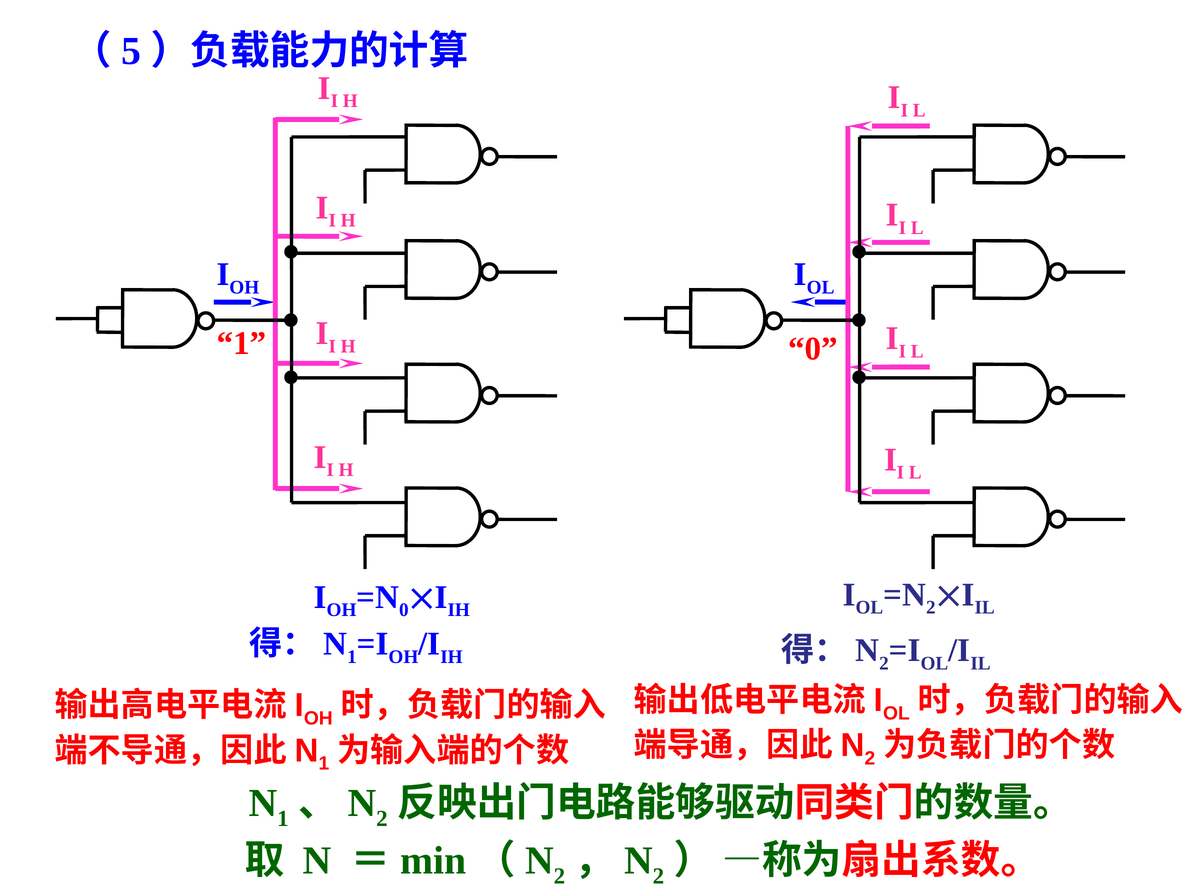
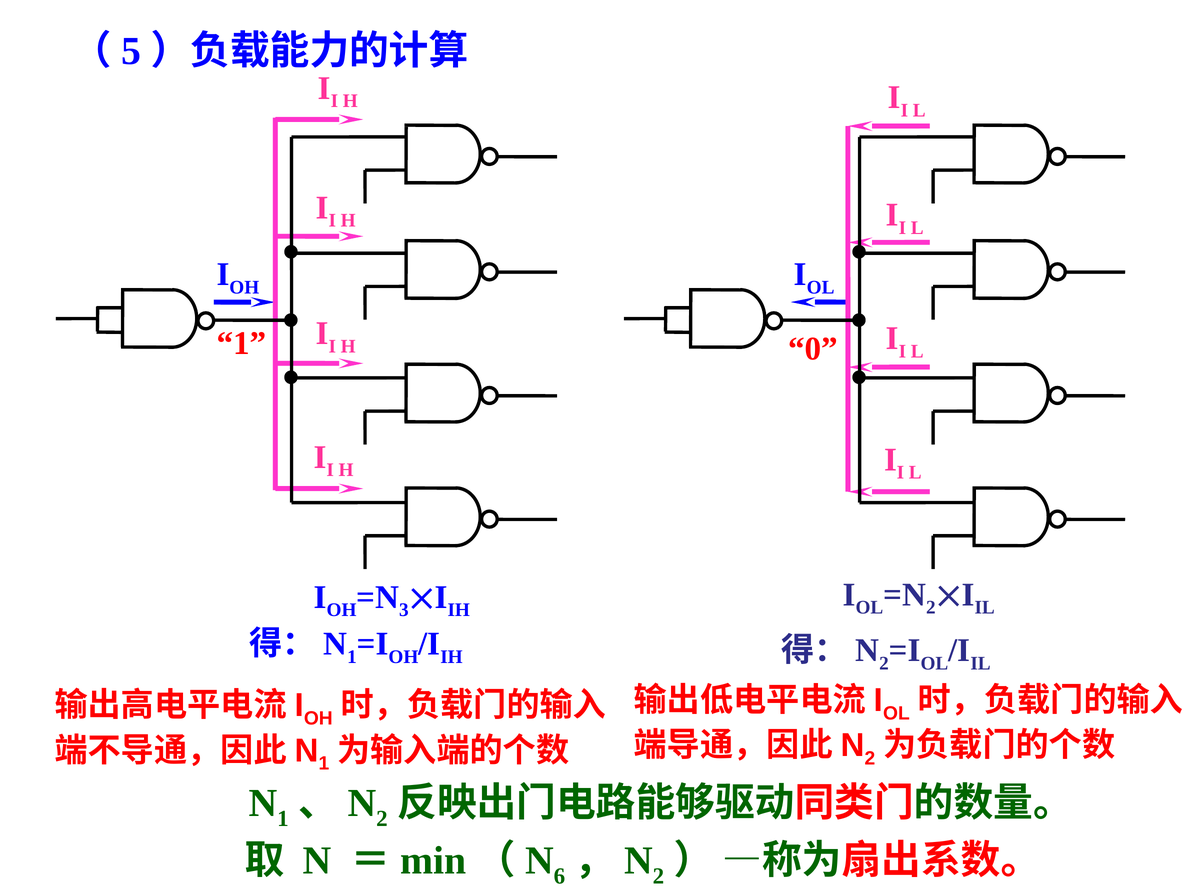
0 at (404, 610): 0 -> 3
2 at (559, 876): 2 -> 6
